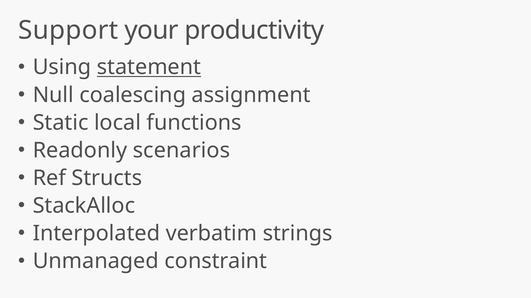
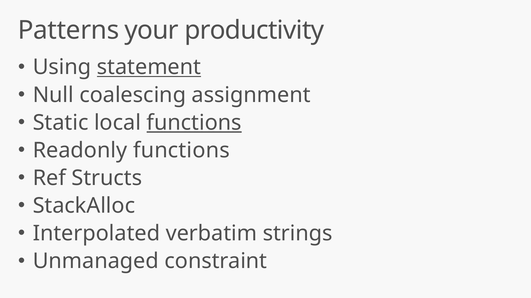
Support: Support -> Patterns
functions at (194, 123) underline: none -> present
Readonly scenarios: scenarios -> functions
